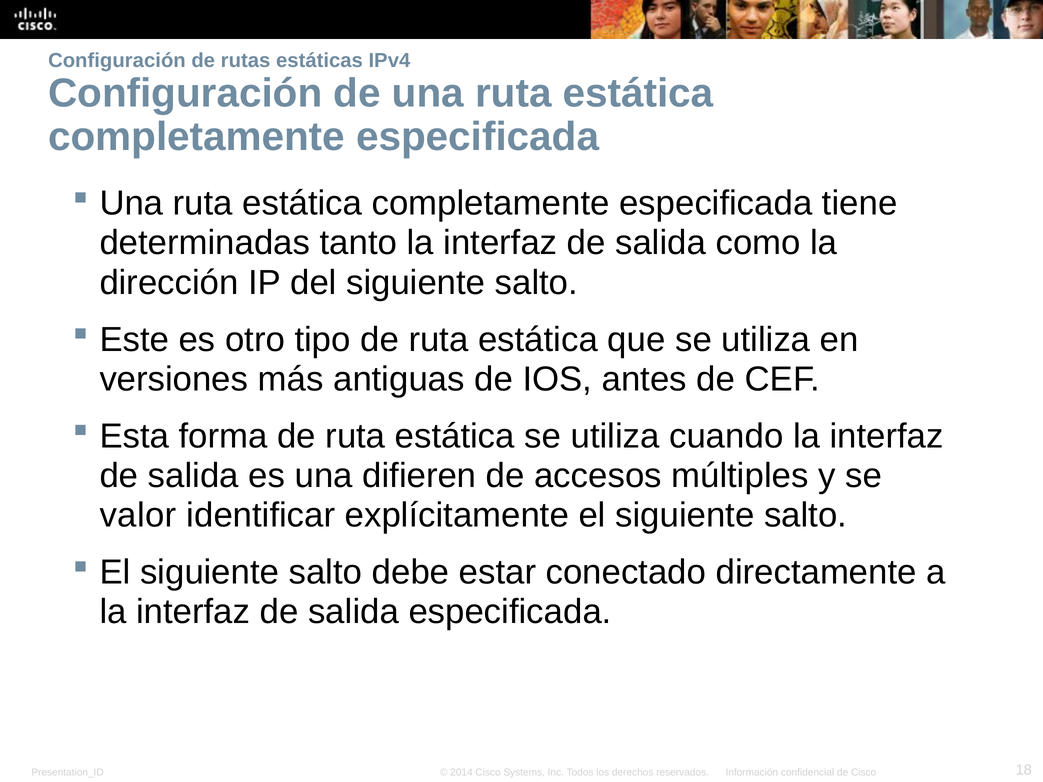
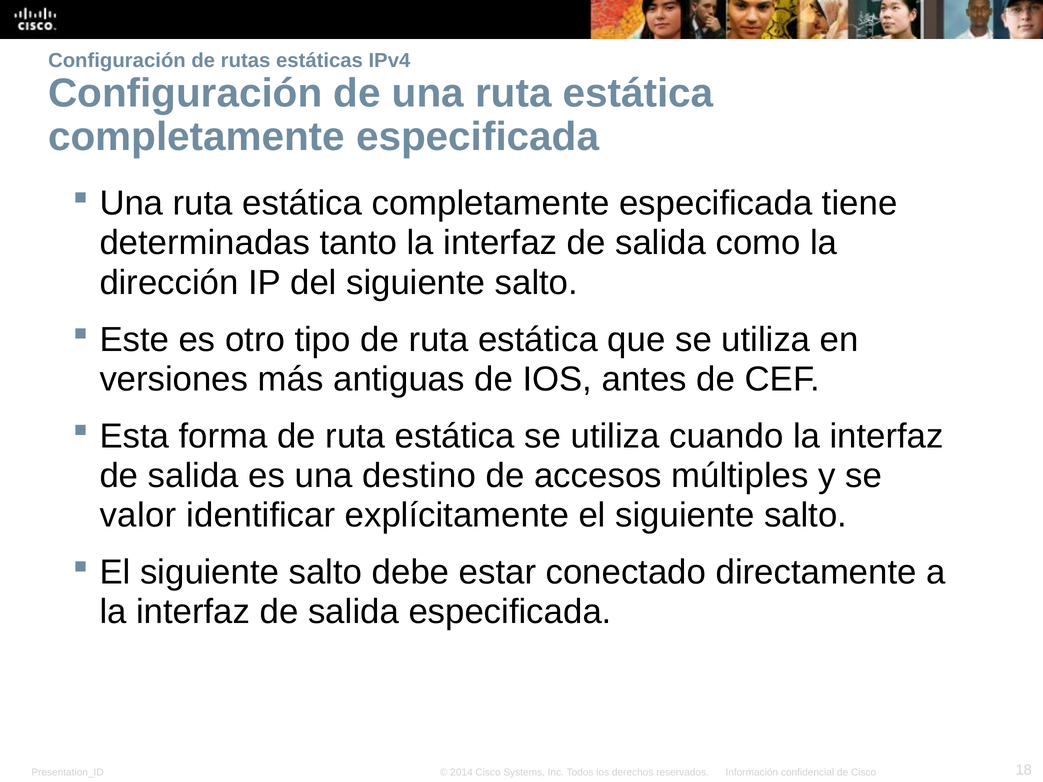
difieren: difieren -> destino
